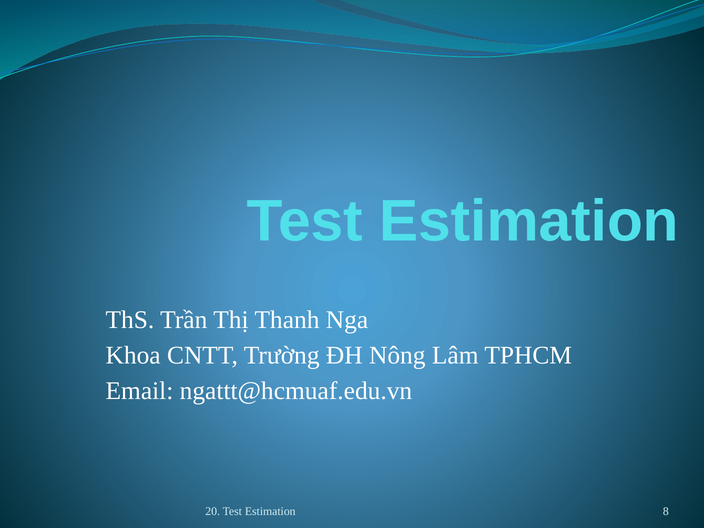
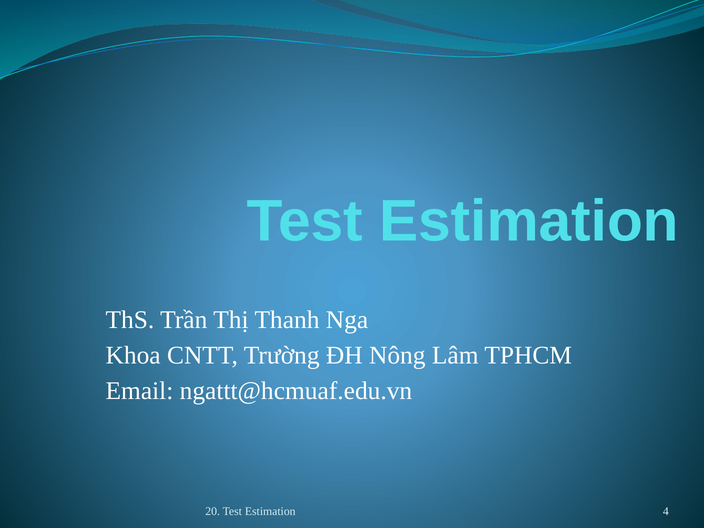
8: 8 -> 4
